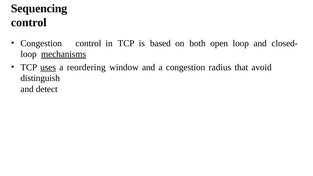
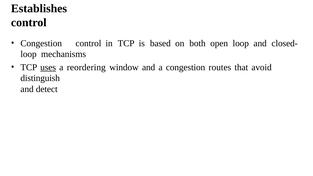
Sequencing: Sequencing -> Establishes
mechanisms underline: present -> none
radius: radius -> routes
